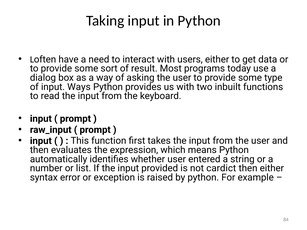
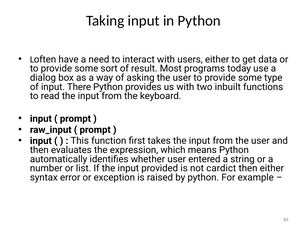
Ways: Ways -> There
